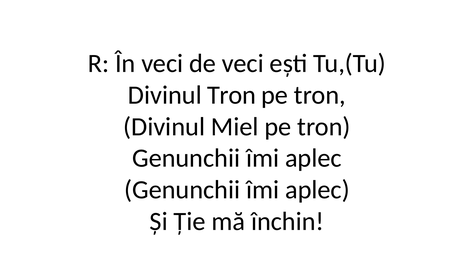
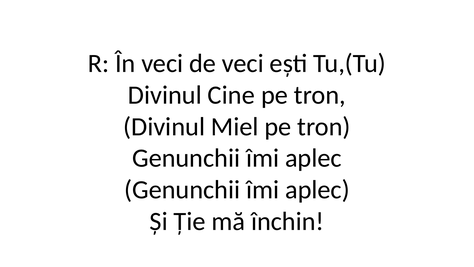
Divinul Tron: Tron -> Cine
